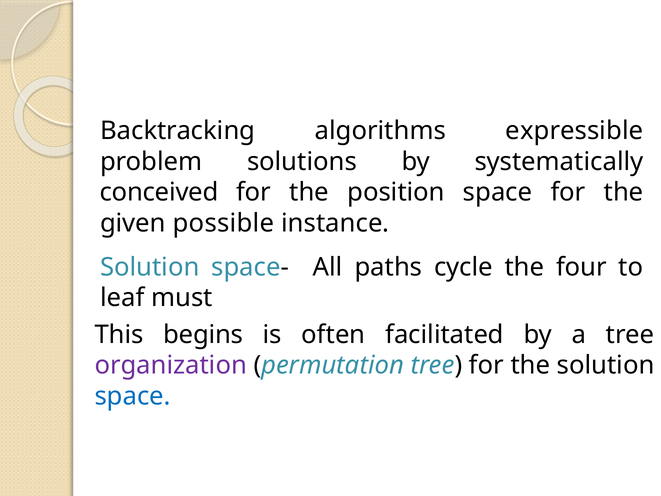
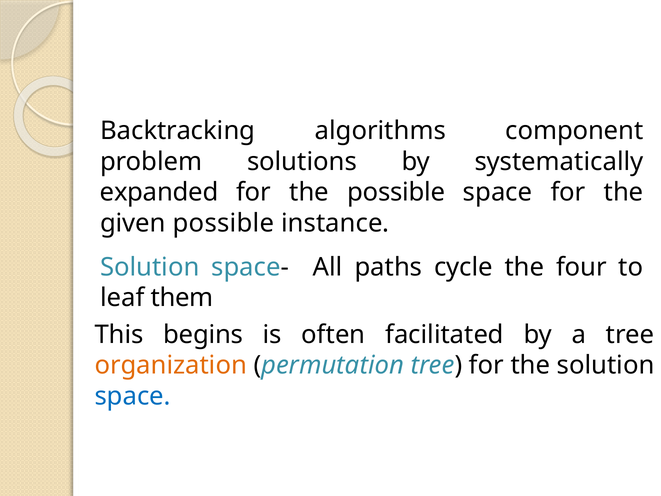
expressible: expressible -> component
conceived: conceived -> expanded
the position: position -> possible
must: must -> them
organization colour: purple -> orange
